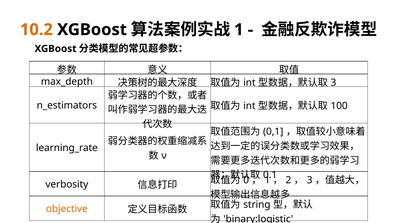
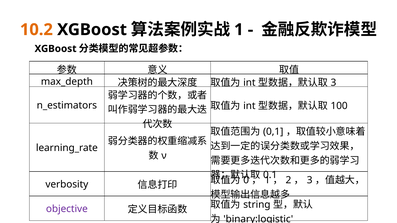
objective colour: orange -> purple
